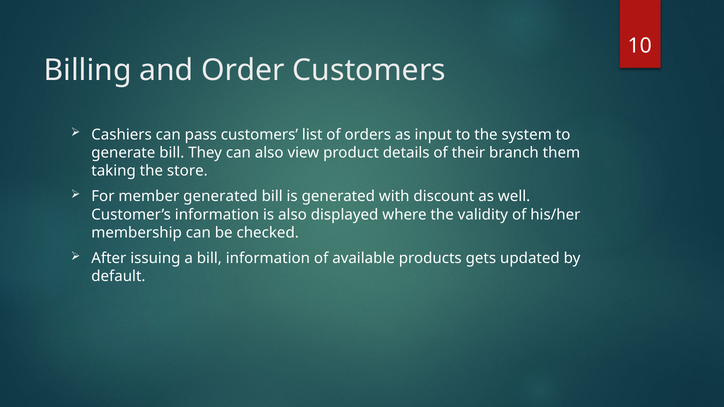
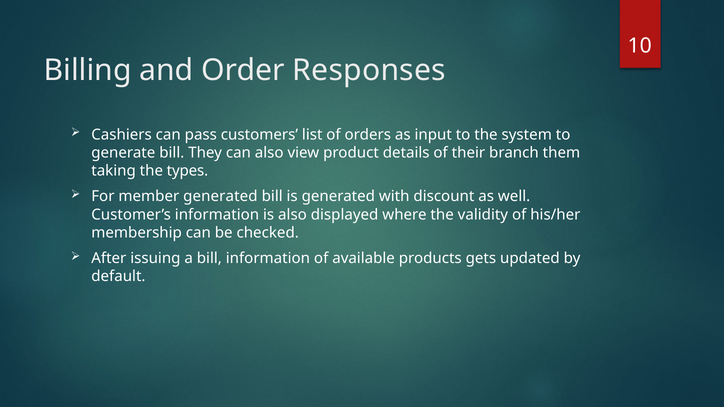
Order Customers: Customers -> Responses
store: store -> types
